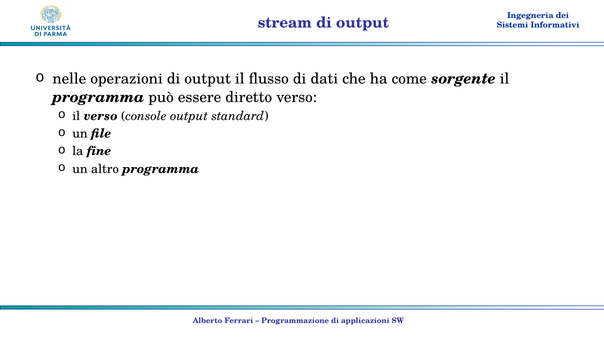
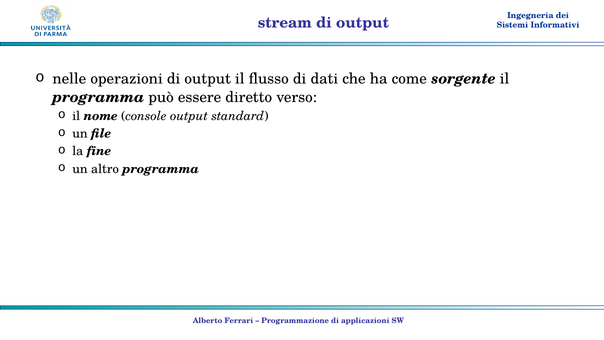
il verso: verso -> nome
